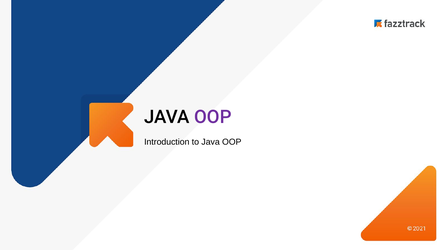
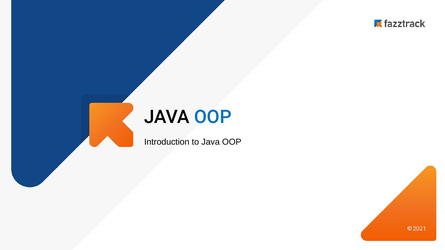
OOP at (213, 117) colour: purple -> blue
